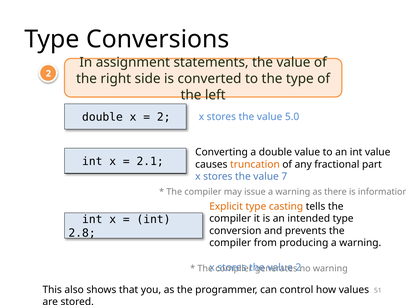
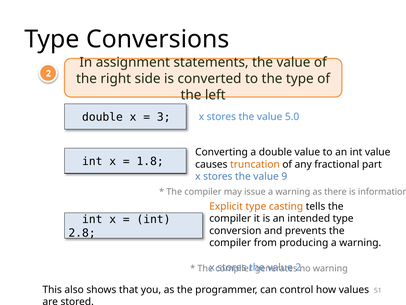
2 at (164, 117): 2 -> 3
2.1: 2.1 -> 1.8
7: 7 -> 9
